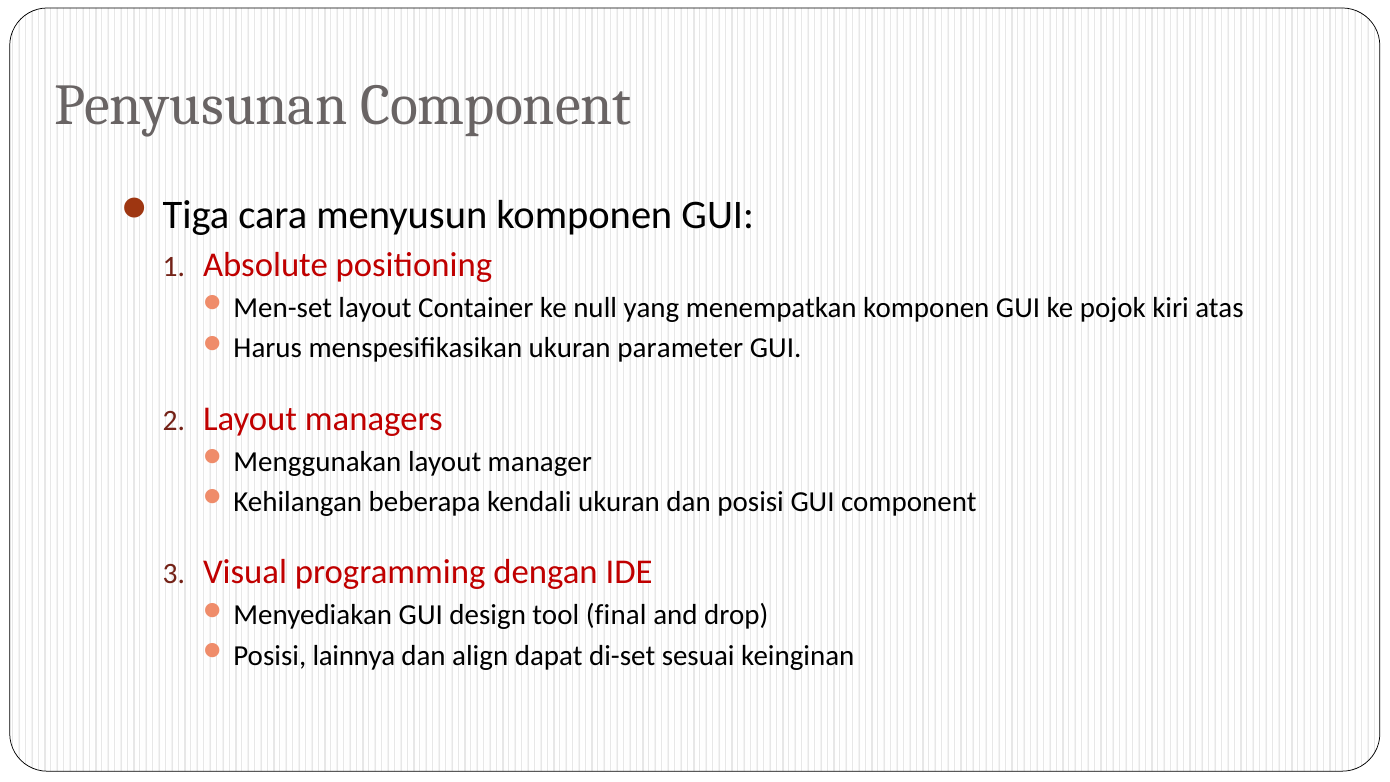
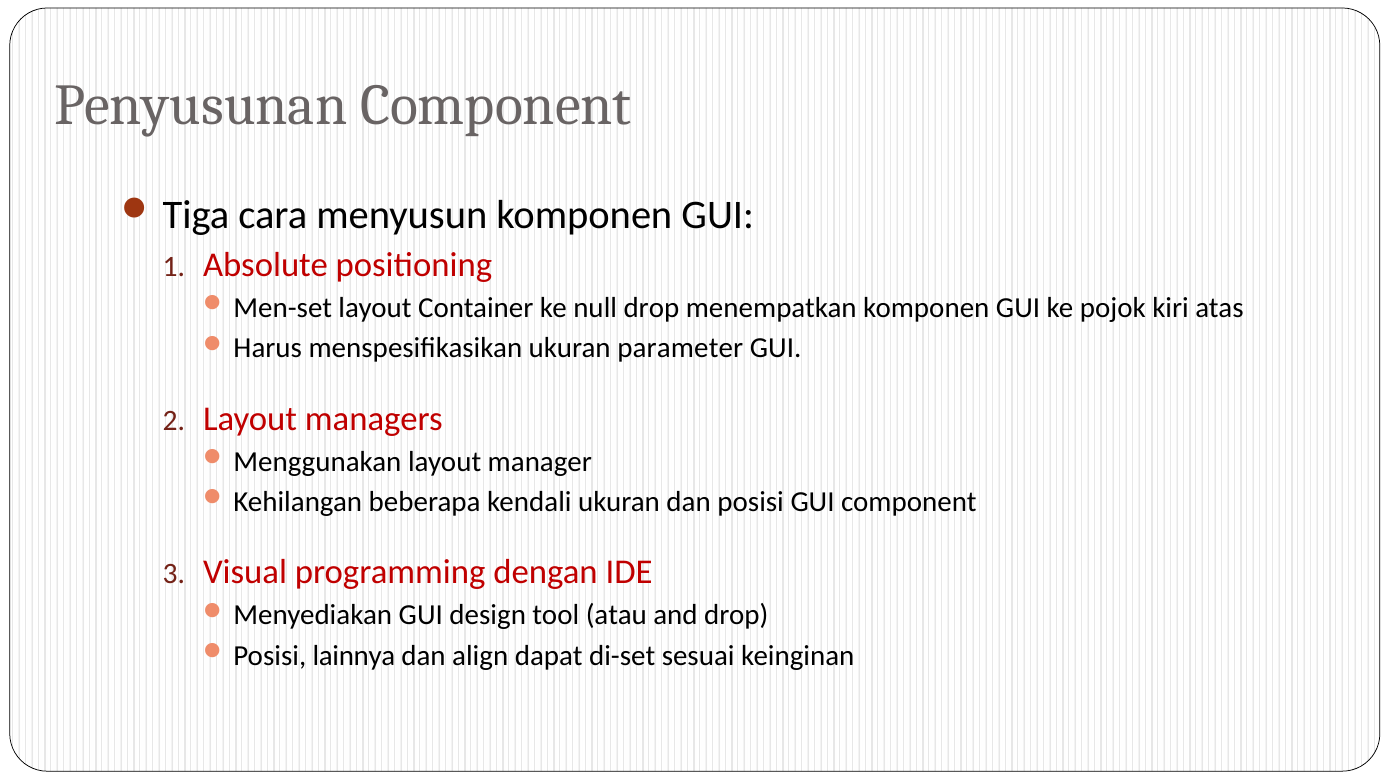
null yang: yang -> drop
final: final -> atau
